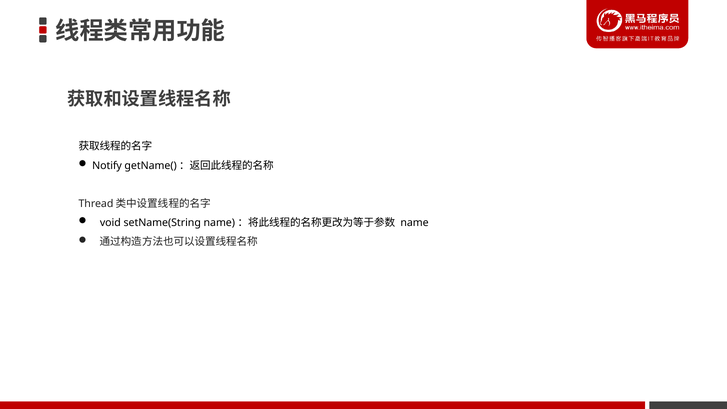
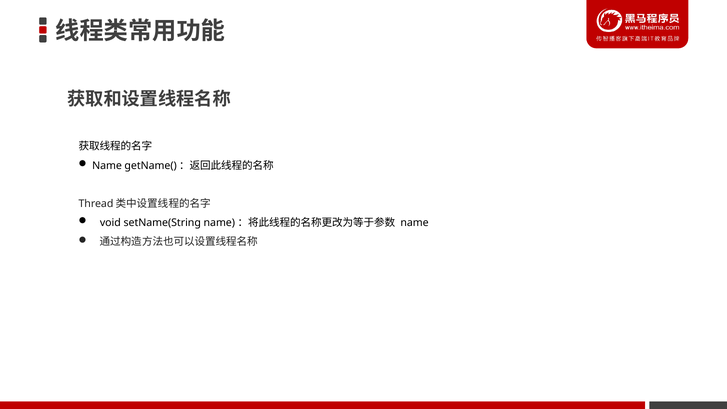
Notify at (107, 166): Notify -> Name
